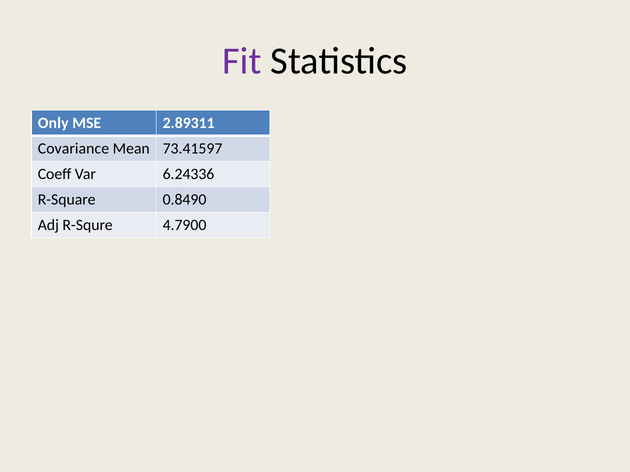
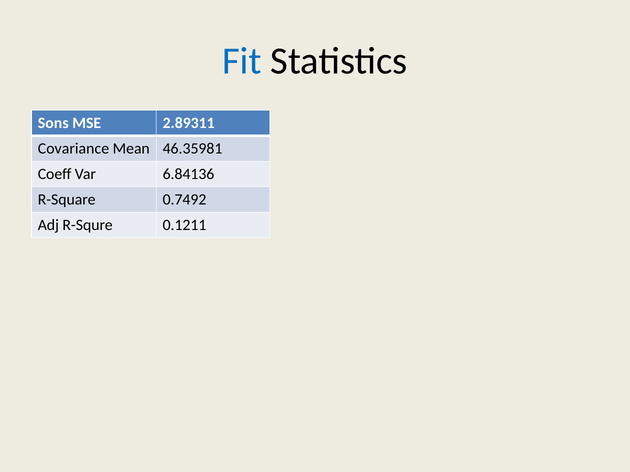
Fit colour: purple -> blue
Only: Only -> Sons
73.41597: 73.41597 -> 46.35981
6.24336: 6.24336 -> 6.84136
0.8490: 0.8490 -> 0.7492
4.7900: 4.7900 -> 0.1211
